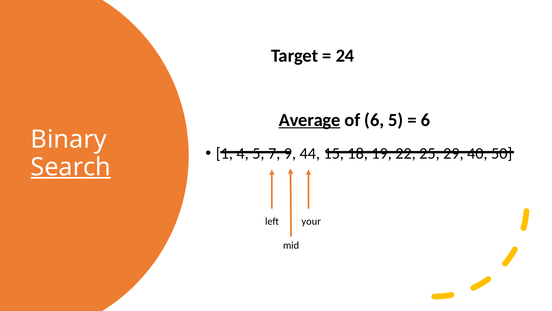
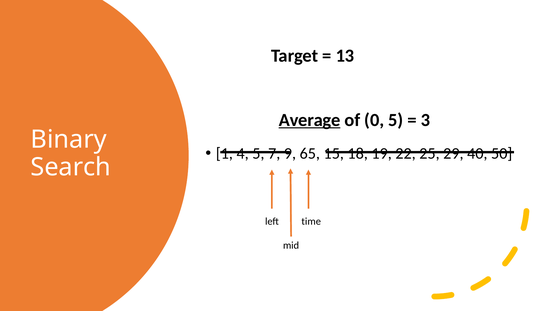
24: 24 -> 13
of 6: 6 -> 0
6 at (425, 120): 6 -> 3
44: 44 -> 65
Search underline: present -> none
your: your -> time
